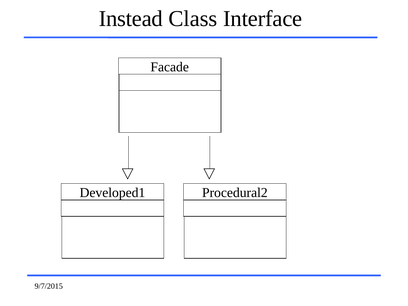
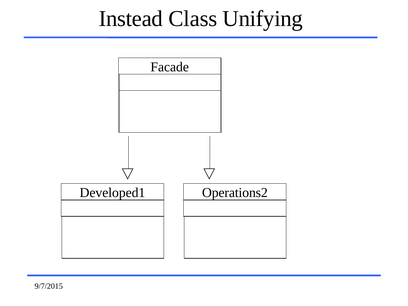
Interface: Interface -> Unifying
Procedural2: Procedural2 -> Operations2
